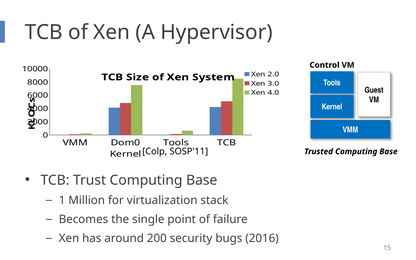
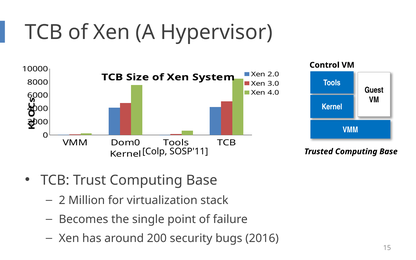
1: 1 -> 2
